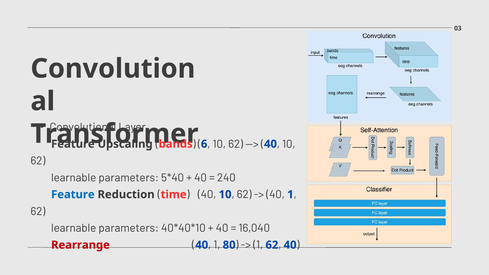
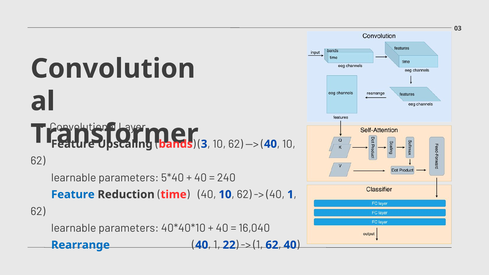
6: 6 -> 3
Rearrange colour: red -> blue
80: 80 -> 22
